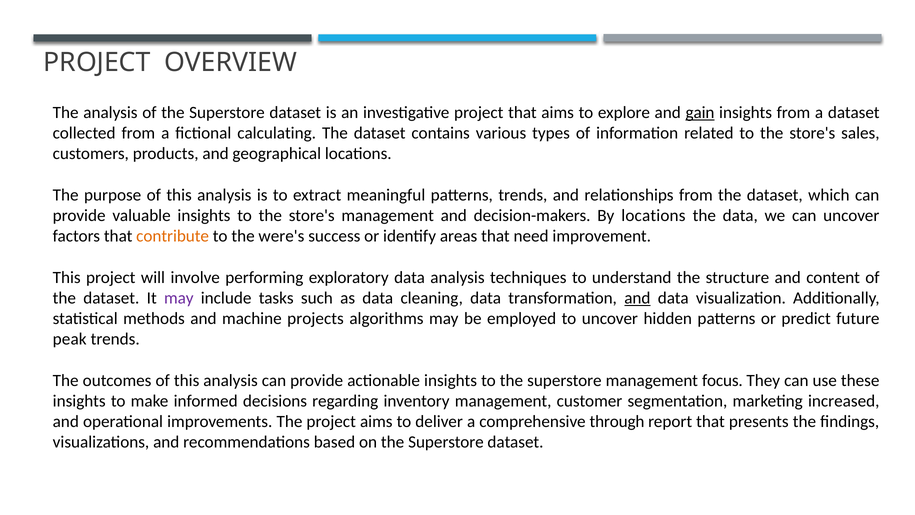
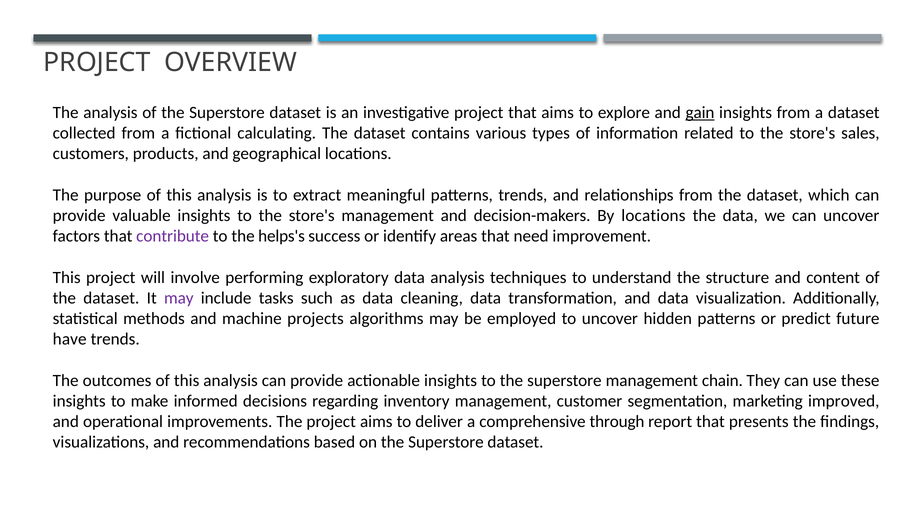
contribute colour: orange -> purple
were's: were's -> helps's
and at (637, 298) underline: present -> none
peak: peak -> have
focus: focus -> chain
increased: increased -> improved
